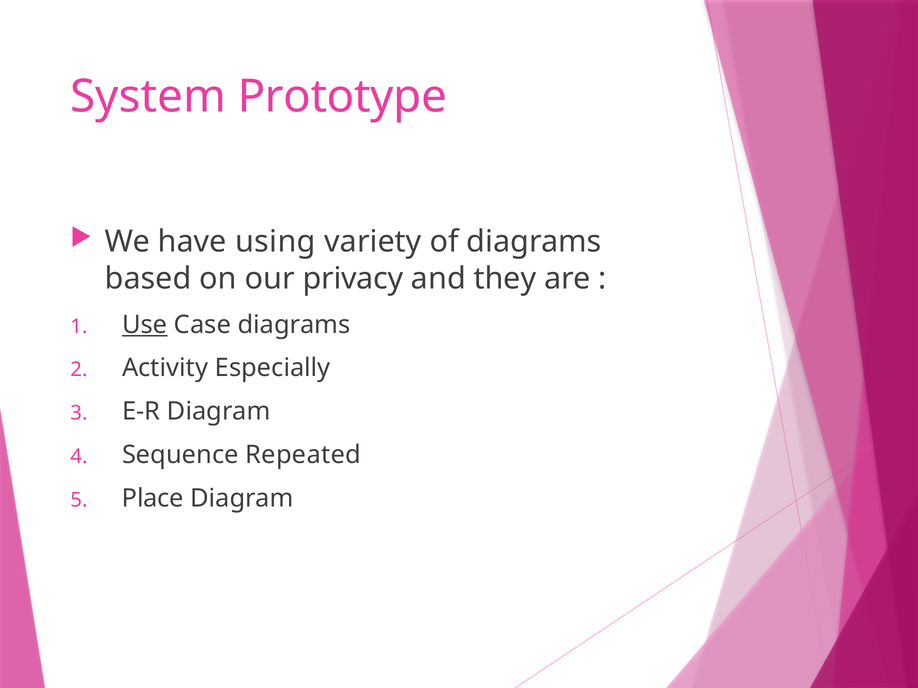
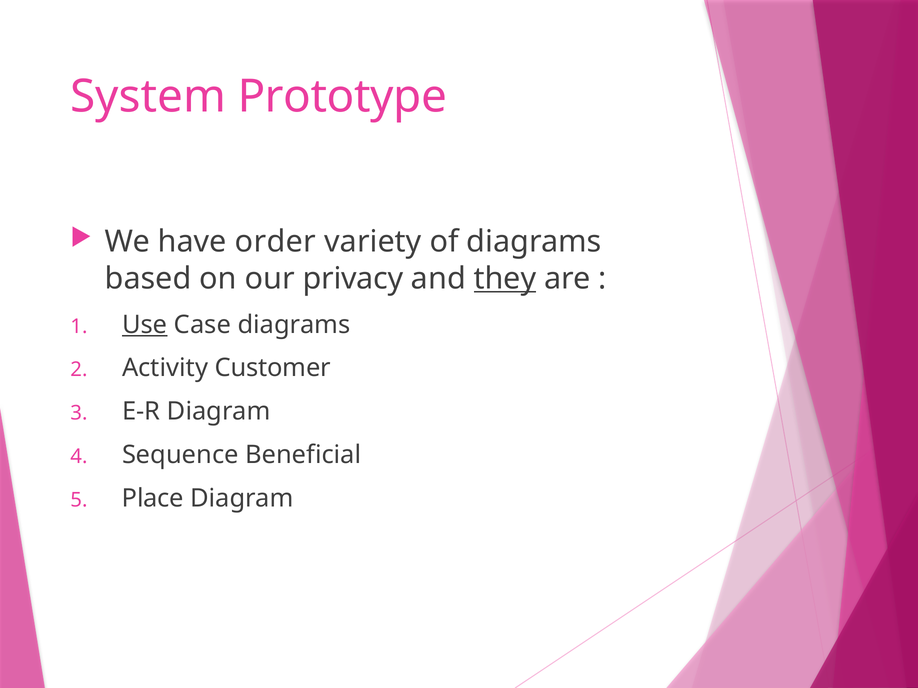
using: using -> order
they underline: none -> present
Especially: Especially -> Customer
Repeated: Repeated -> Beneficial
